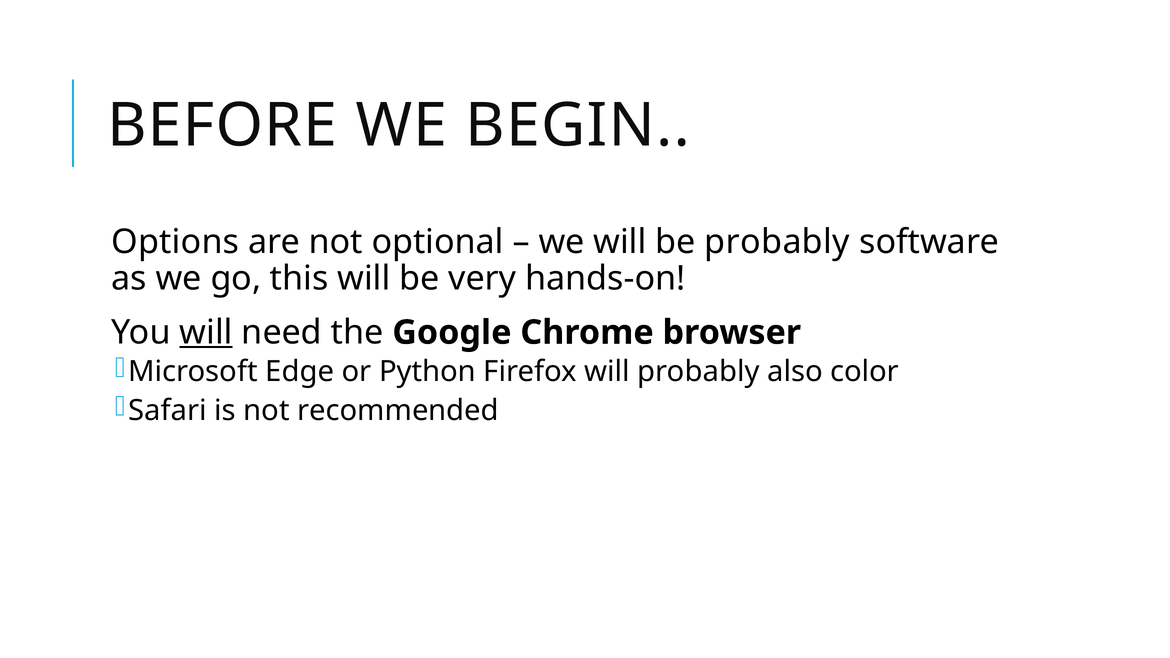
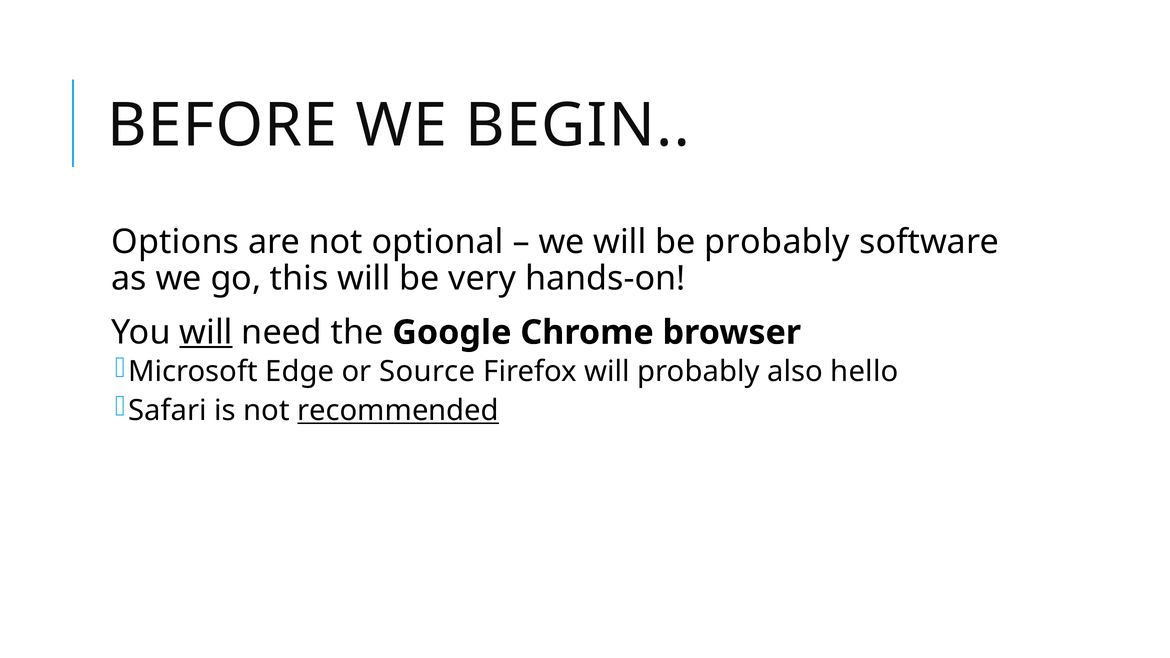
Python: Python -> Source
color: color -> hello
recommended underline: none -> present
